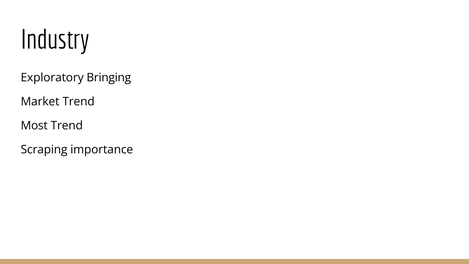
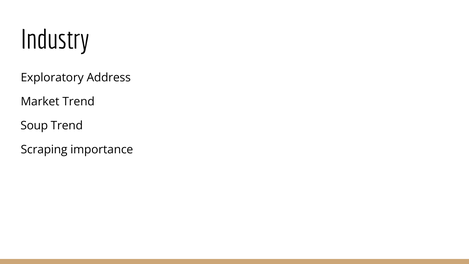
Bringing: Bringing -> Address
Most: Most -> Soup
